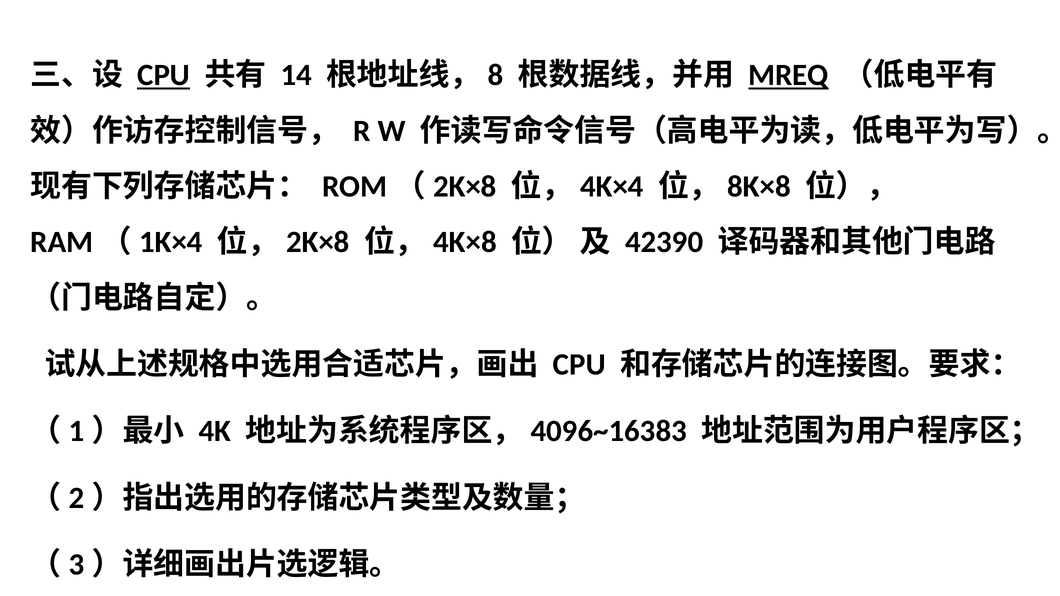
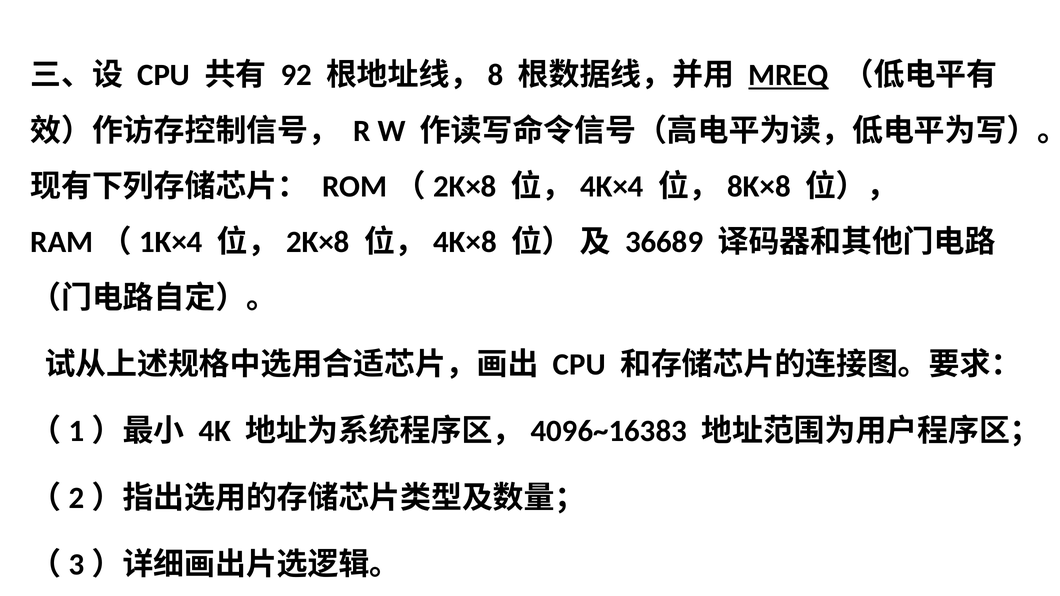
CPU at (164, 75) underline: present -> none
14: 14 -> 92
42390: 42390 -> 36689
